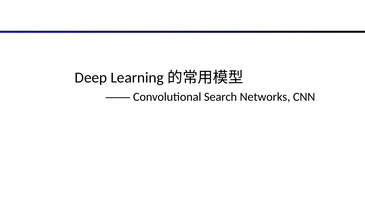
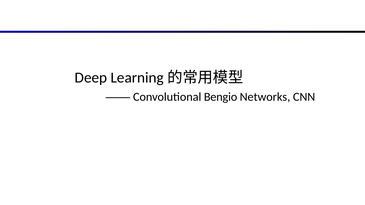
Search: Search -> Bengio
